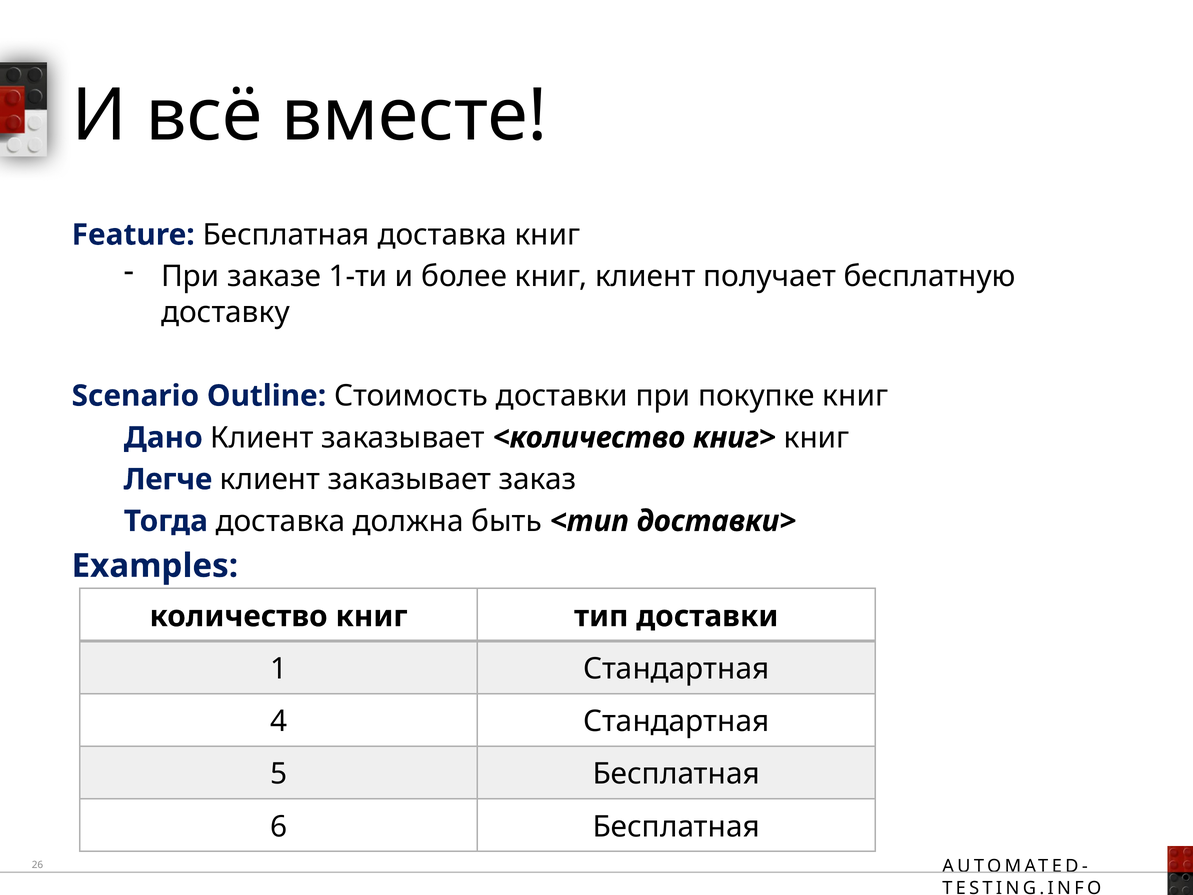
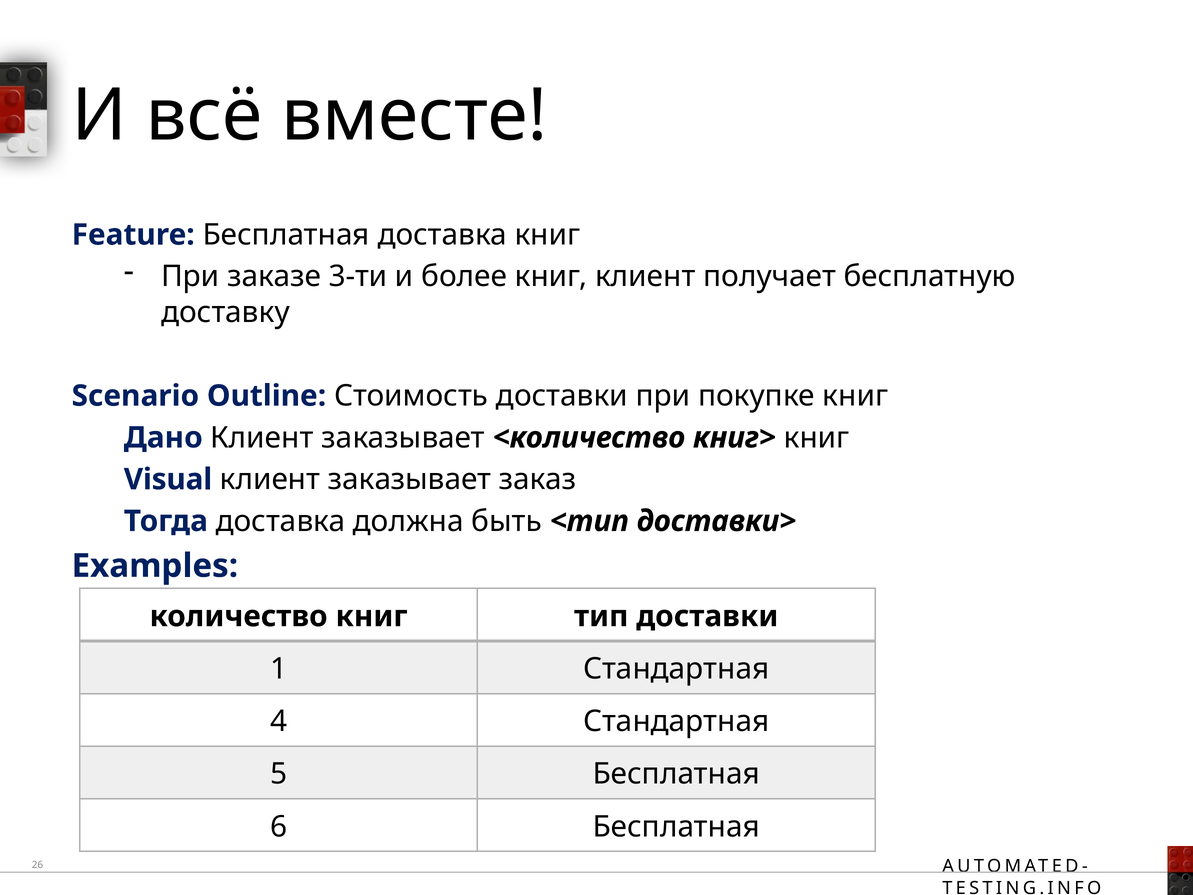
1-ти: 1-ти -> 3-ти
Легче: Легче -> Visual
